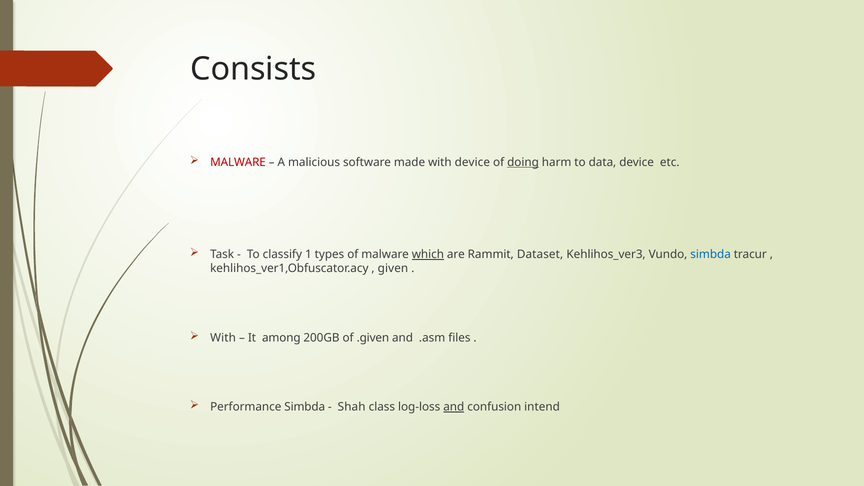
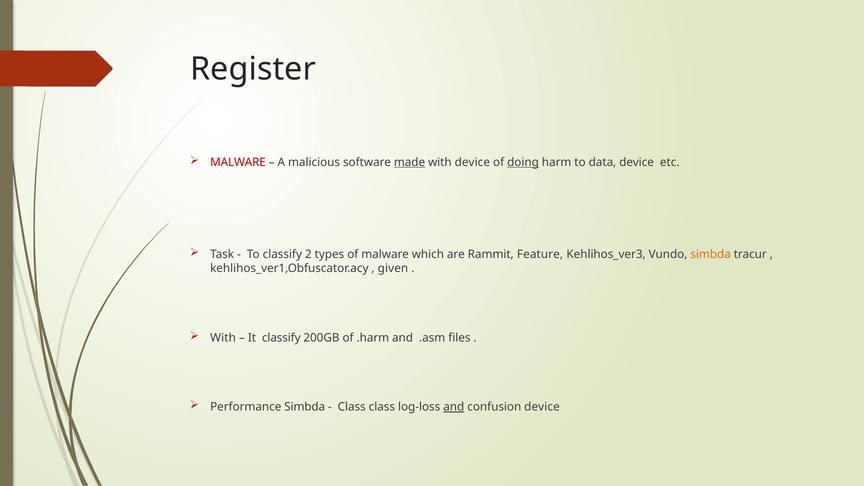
Consists: Consists -> Register
made underline: none -> present
1: 1 -> 2
which underline: present -> none
Dataset: Dataset -> Feature
simbda at (711, 255) colour: blue -> orange
It among: among -> classify
.given: .given -> .harm
Shah at (352, 407): Shah -> Class
confusion intend: intend -> device
